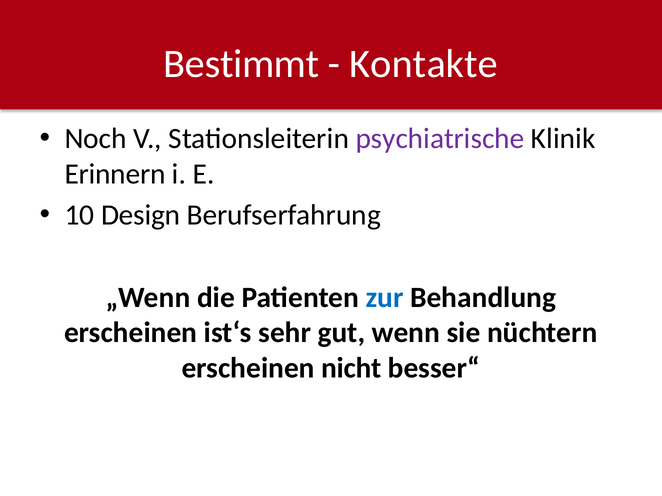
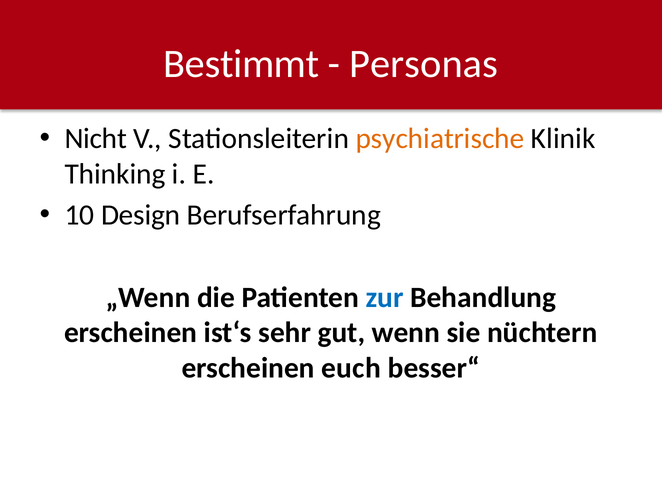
Kontakte: Kontakte -> Personas
Noch: Noch -> Nicht
psychiatrische colour: purple -> orange
Erinnern: Erinnern -> Thinking
nicht: nicht -> euch
